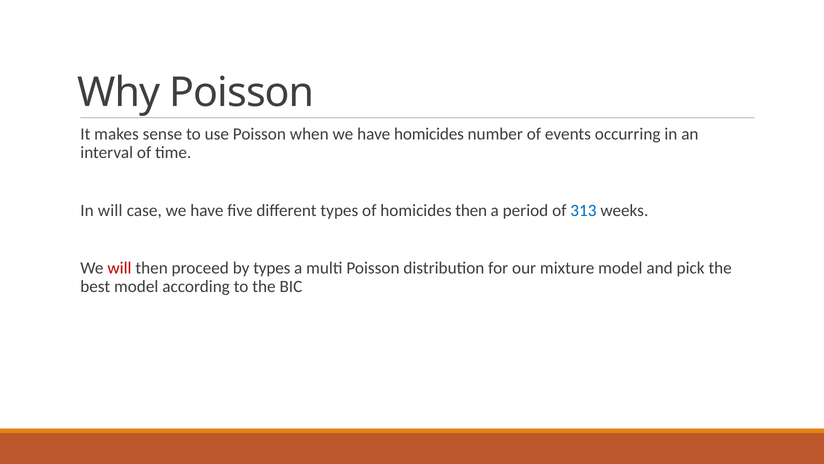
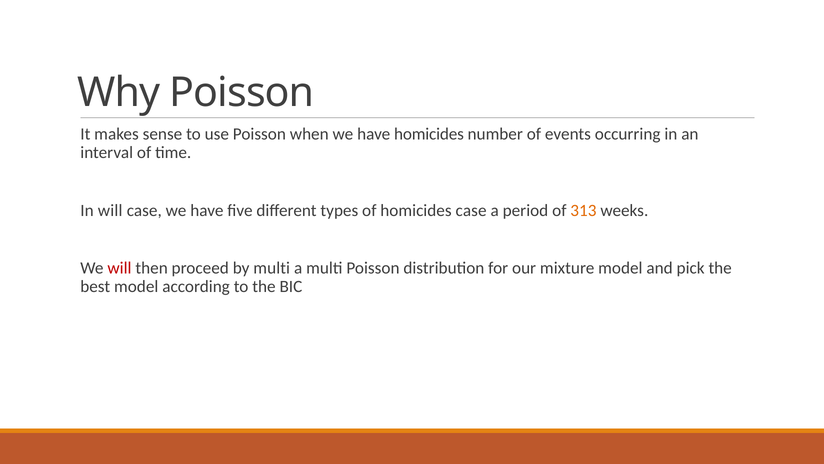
homicides then: then -> case
313 colour: blue -> orange
by types: types -> multi
